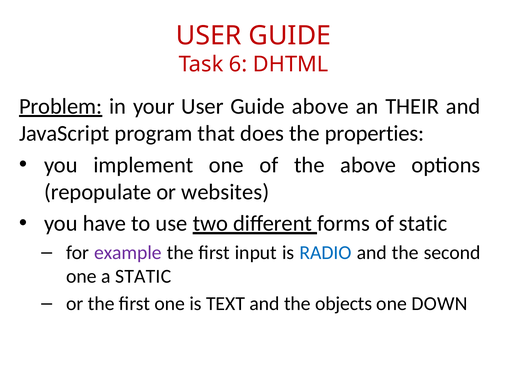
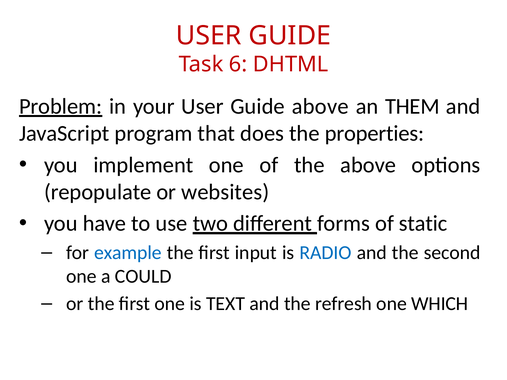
THEIR: THEIR -> THEM
example colour: purple -> blue
a STATIC: STATIC -> COULD
objects: objects -> refresh
DOWN: DOWN -> WHICH
